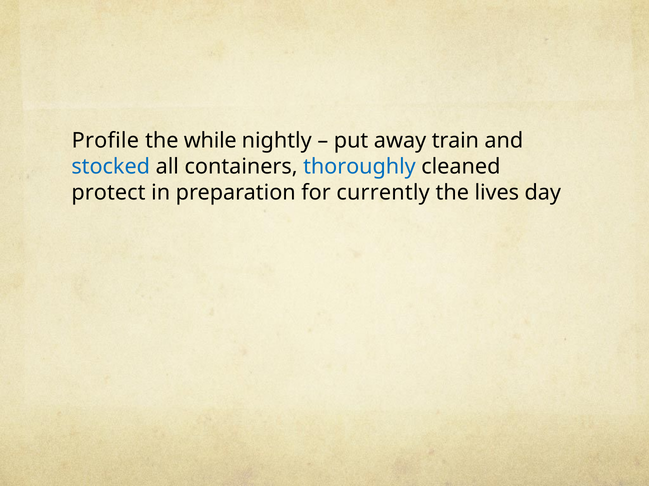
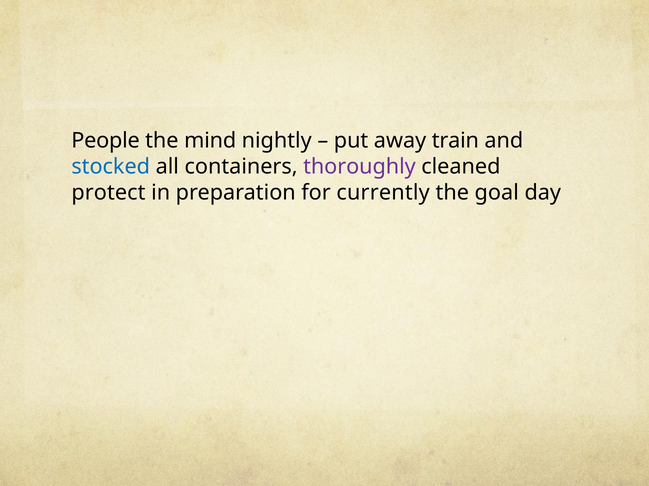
Profile: Profile -> People
while: while -> mind
thoroughly colour: blue -> purple
lives: lives -> goal
